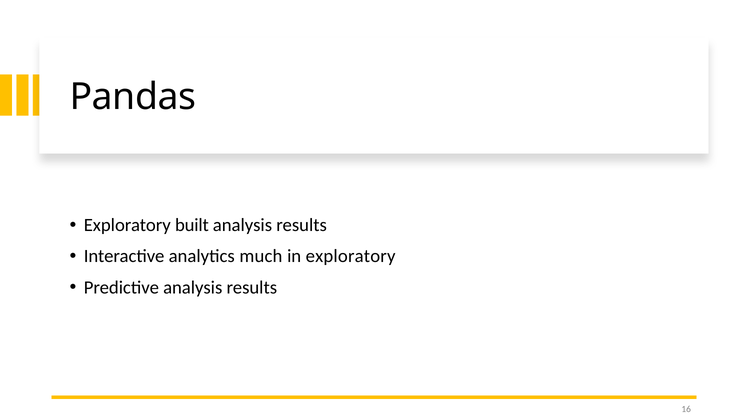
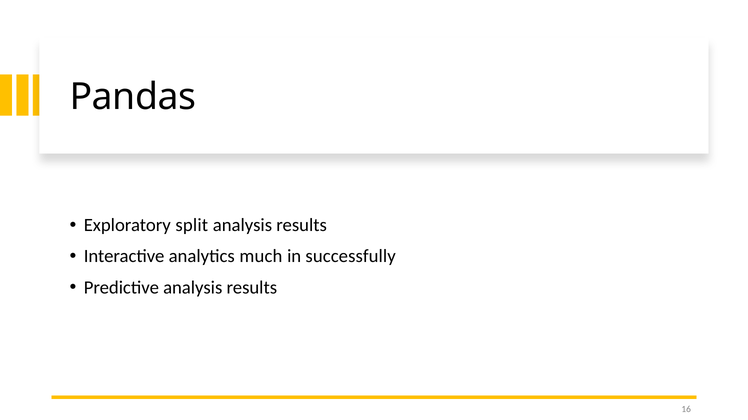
built: built -> split
in exploratory: exploratory -> successfully
